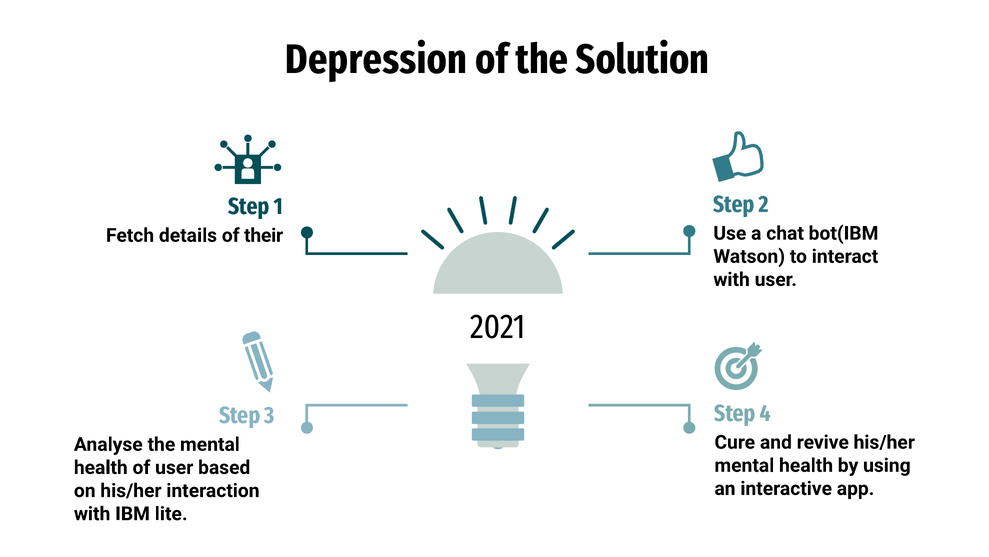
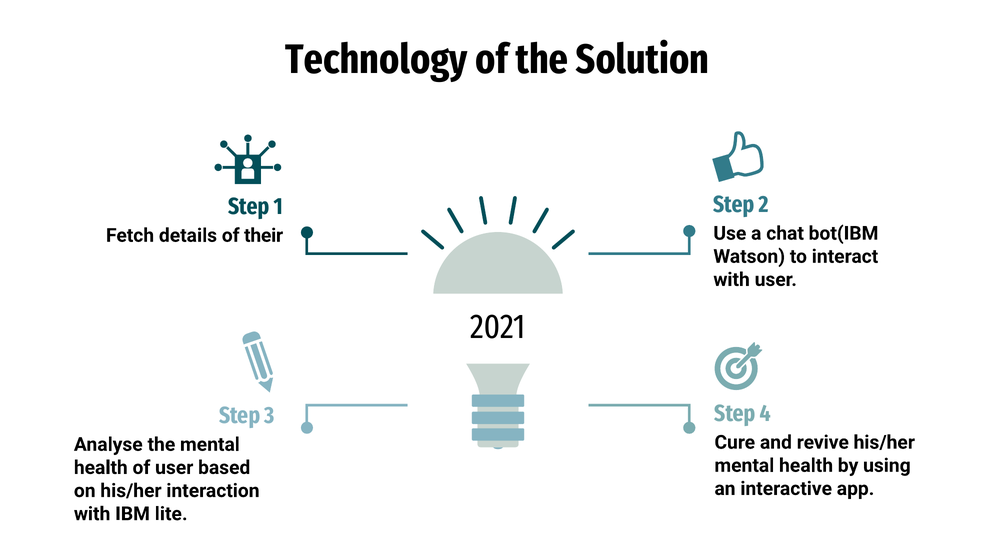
Depression: Depression -> Technology
